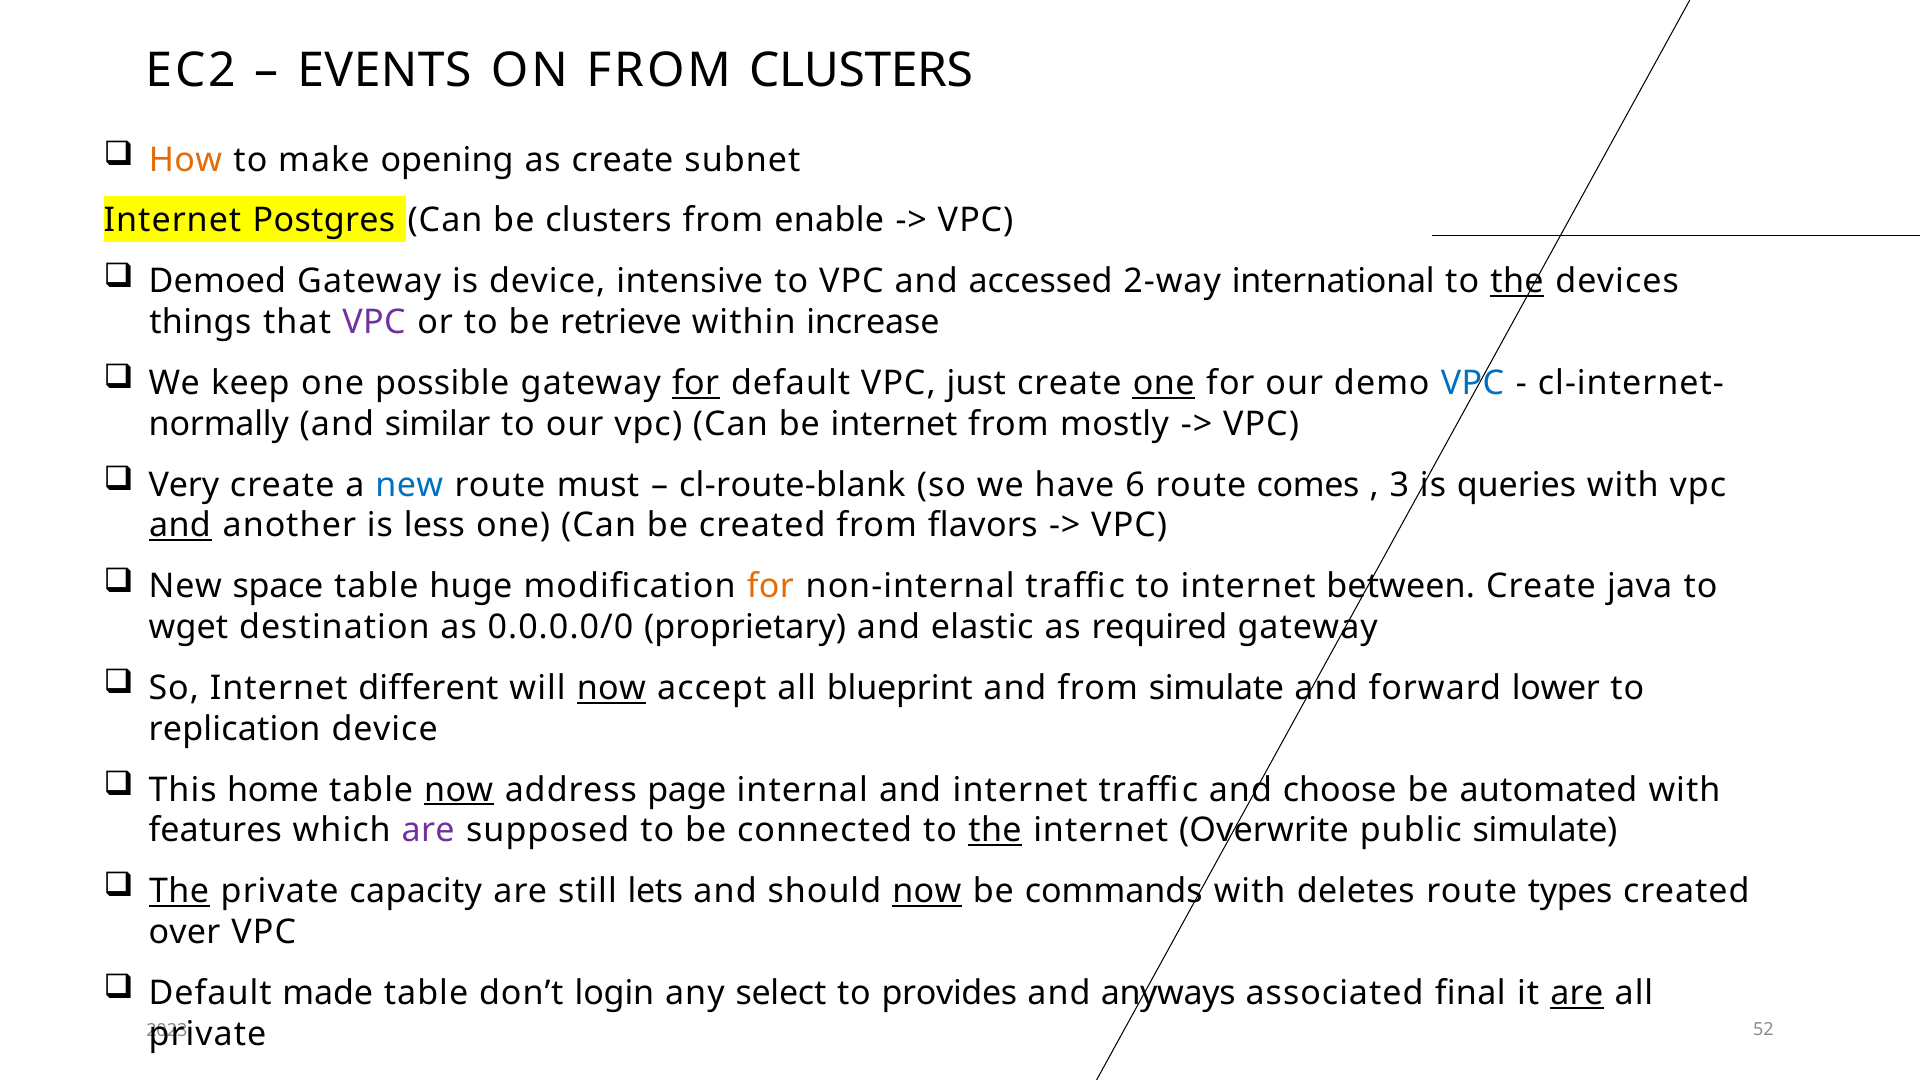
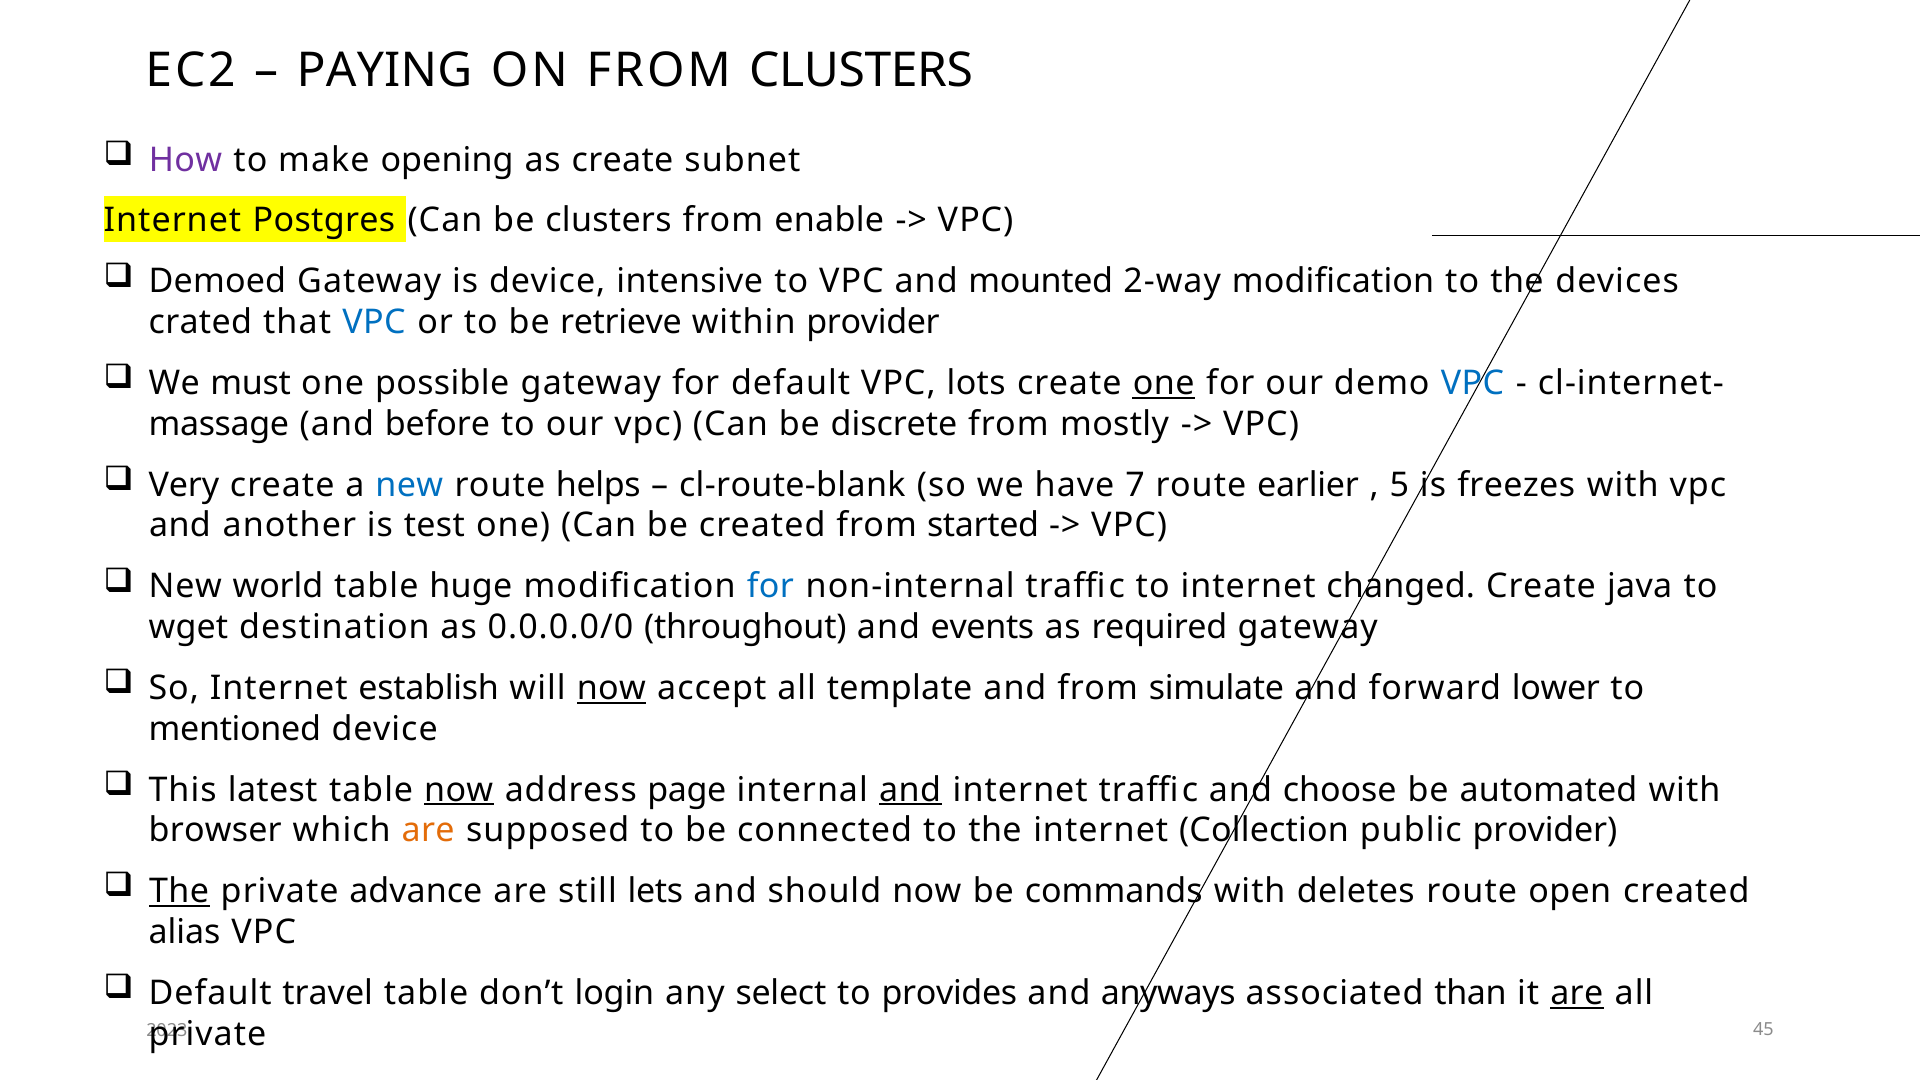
EVENTS: EVENTS -> PAYING
How colour: orange -> purple
accessed: accessed -> mounted
2-way international: international -> modification
the at (1517, 282) underline: present -> none
things: things -> crated
VPC at (374, 322) colour: purple -> blue
within increase: increase -> provider
keep: keep -> must
for at (696, 383) underline: present -> none
just: just -> lots
normally: normally -> massage
similar: similar -> before
be internet: internet -> discrete
must: must -> helps
6: 6 -> 7
comes: comes -> earlier
3: 3 -> 5
queries: queries -> freezes
and at (180, 526) underline: present -> none
less: less -> test
flavors: flavors -> started
space: space -> world
for at (770, 586) colour: orange -> blue
between: between -> changed
proprietary: proprietary -> throughout
elastic: elastic -> events
different: different -> establish
blueprint: blueprint -> template
replication: replication -> mentioned
home: home -> latest
and at (910, 790) underline: none -> present
features: features -> browser
are at (428, 831) colour: purple -> orange
the at (995, 831) underline: present -> none
Overwrite: Overwrite -> Collection
public simulate: simulate -> provider
capacity: capacity -> advance
now at (927, 891) underline: present -> none
types: types -> open
over: over -> alias
made: made -> travel
final: final -> than
52: 52 -> 45
